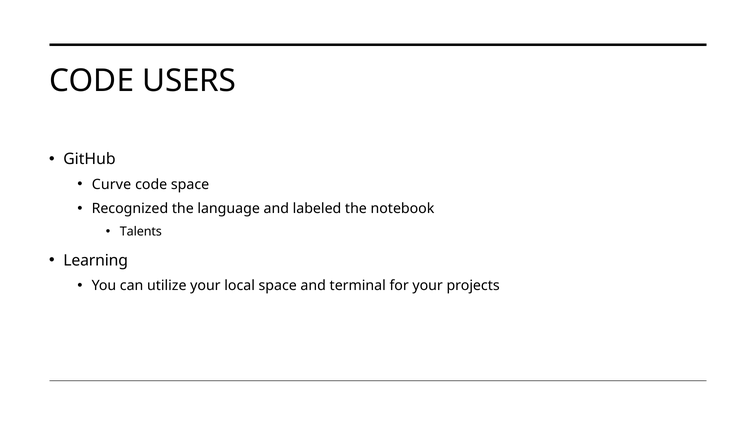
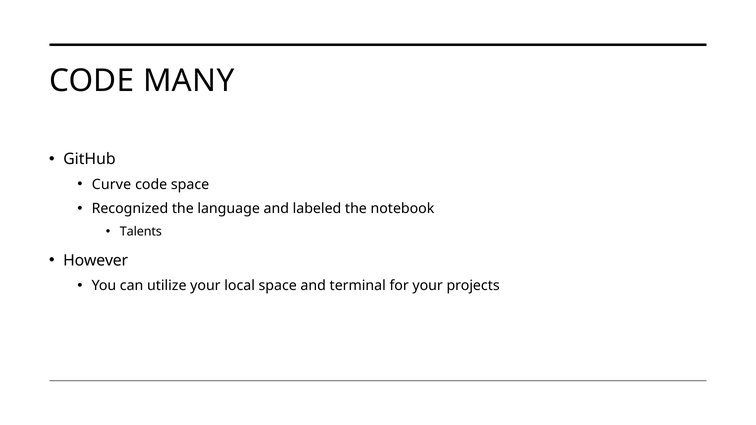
USERS: USERS -> MANY
Learning: Learning -> However
